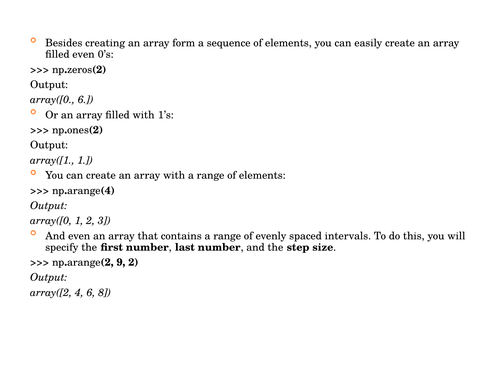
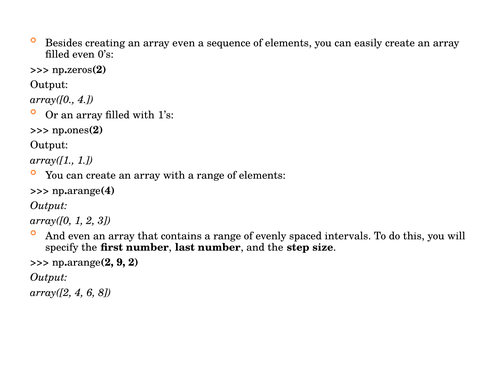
array form: form -> even
array([0 6: 6 -> 4
